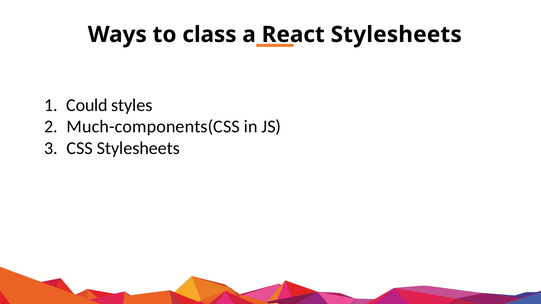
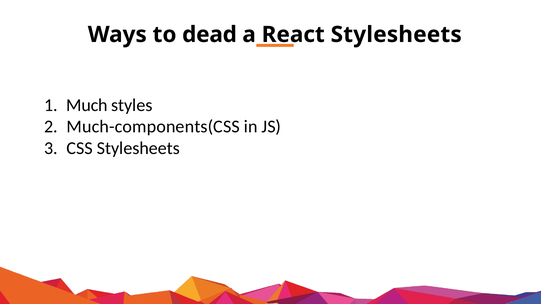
class: class -> dead
Could: Could -> Much
